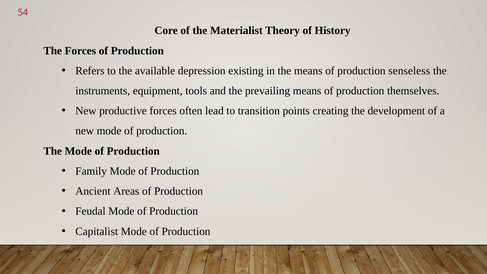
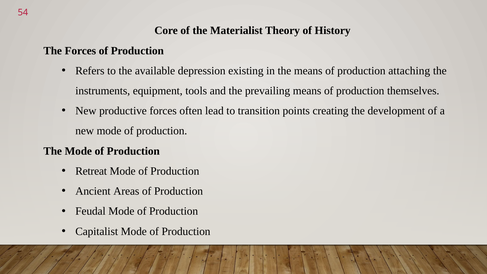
senseless: senseless -> attaching
Family: Family -> Retreat
